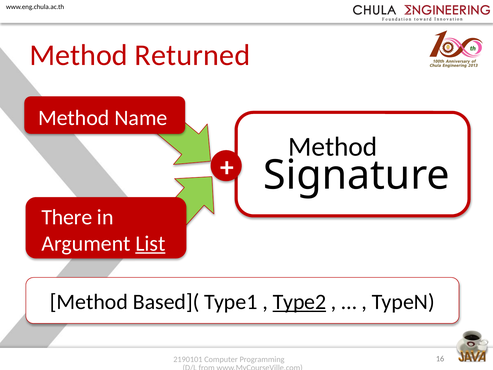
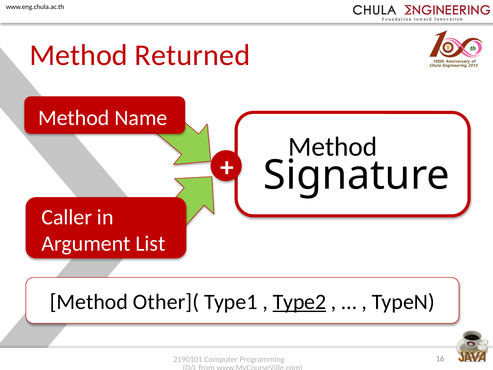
There: There -> Caller
List underline: present -> none
Based](: Based]( -> Other](
